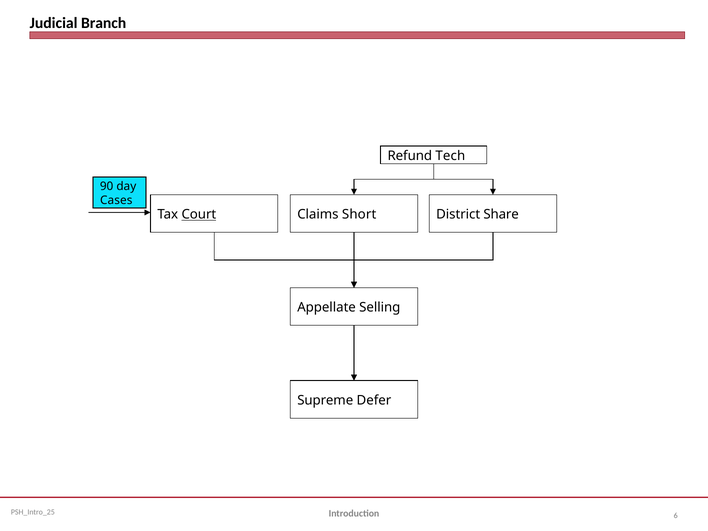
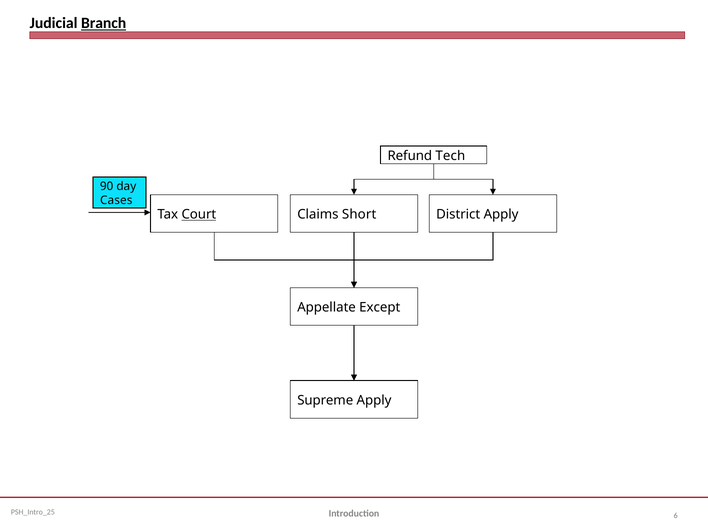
Branch underline: none -> present
District Share: Share -> Apply
Selling: Selling -> Except
Supreme Defer: Defer -> Apply
